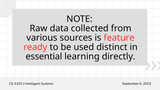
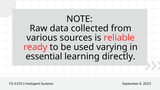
feature: feature -> reliable
distinct: distinct -> varying
